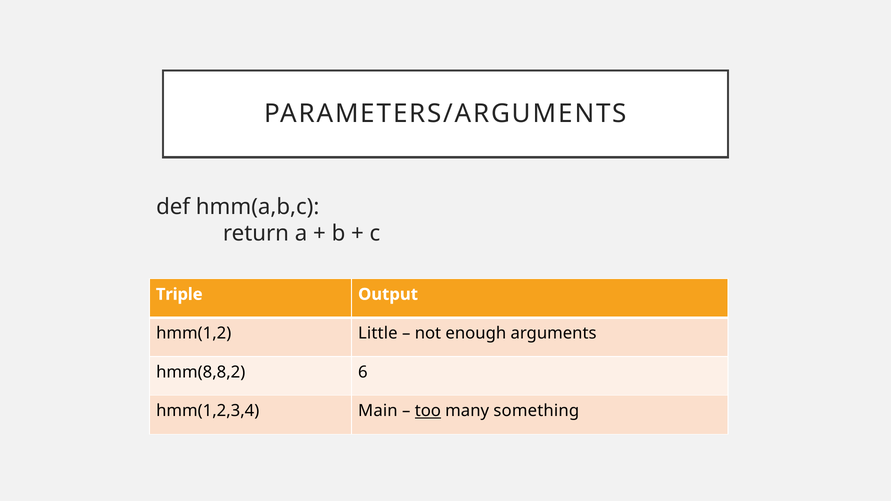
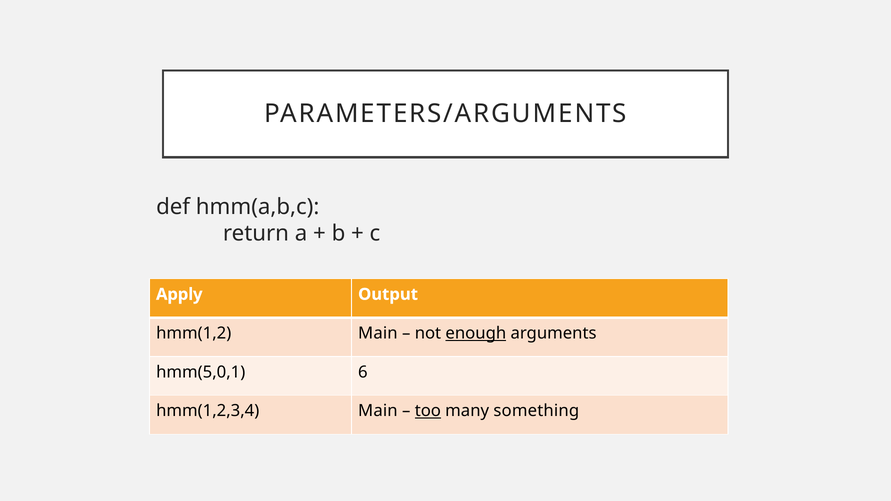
Triple: Triple -> Apply
hmm(1,2 Little: Little -> Main
enough underline: none -> present
hmm(8,8,2: hmm(8,8,2 -> hmm(5,0,1
